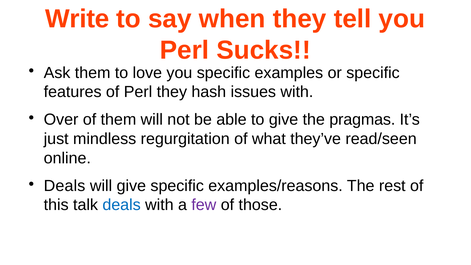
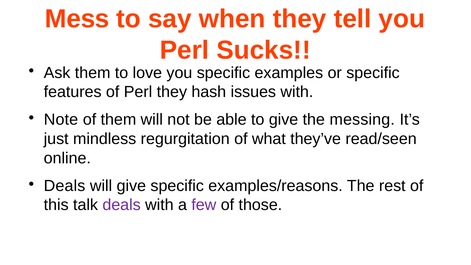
Write: Write -> Mess
Over: Over -> Note
pragmas: pragmas -> messing
deals at (122, 205) colour: blue -> purple
